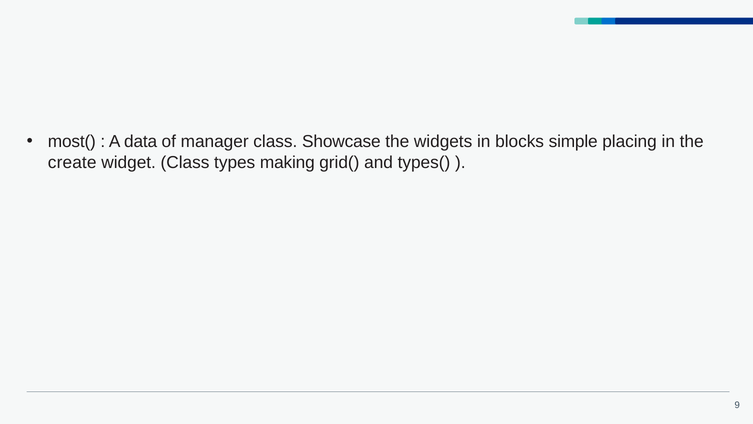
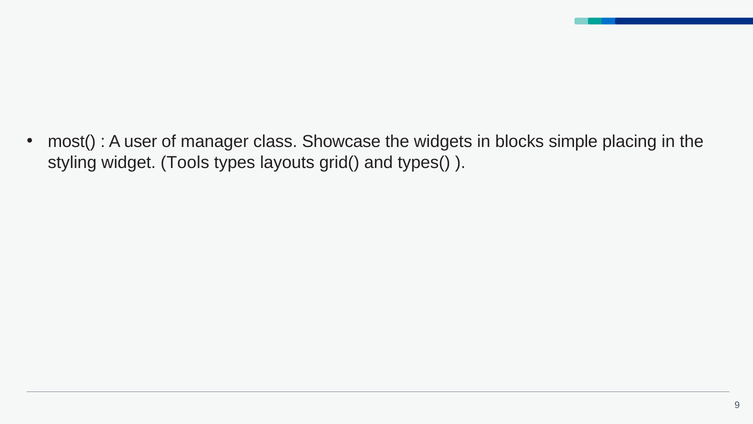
data: data -> user
create: create -> styling
widget Class: Class -> Tools
making: making -> layouts
